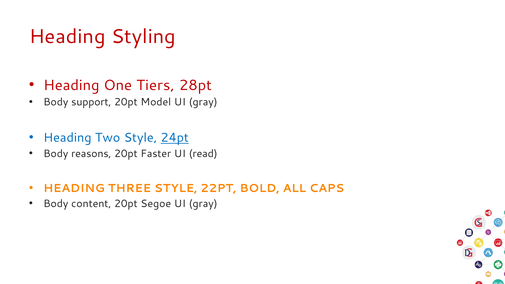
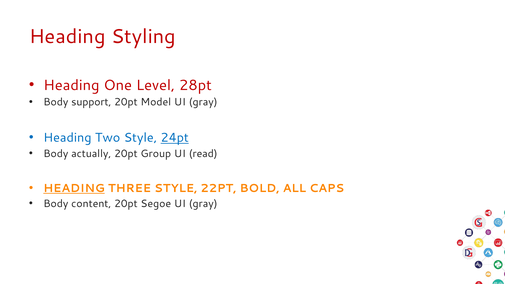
Tiers: Tiers -> Level
reasons: reasons -> actually
Faster: Faster -> Group
HEADING at (74, 189) underline: none -> present
